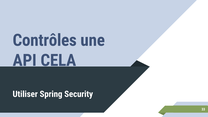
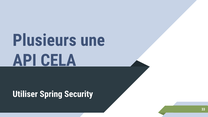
Contrôles: Contrôles -> Plusieurs
